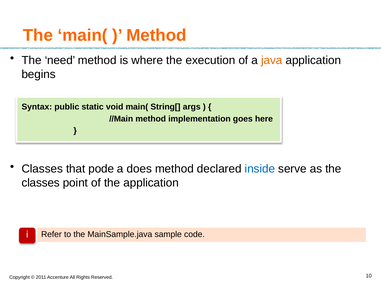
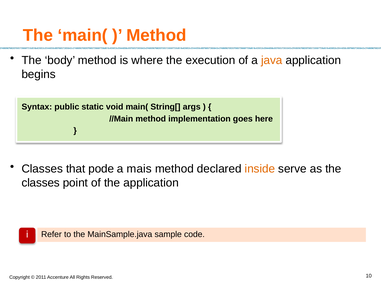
need: need -> body
does: does -> mais
inside colour: blue -> orange
